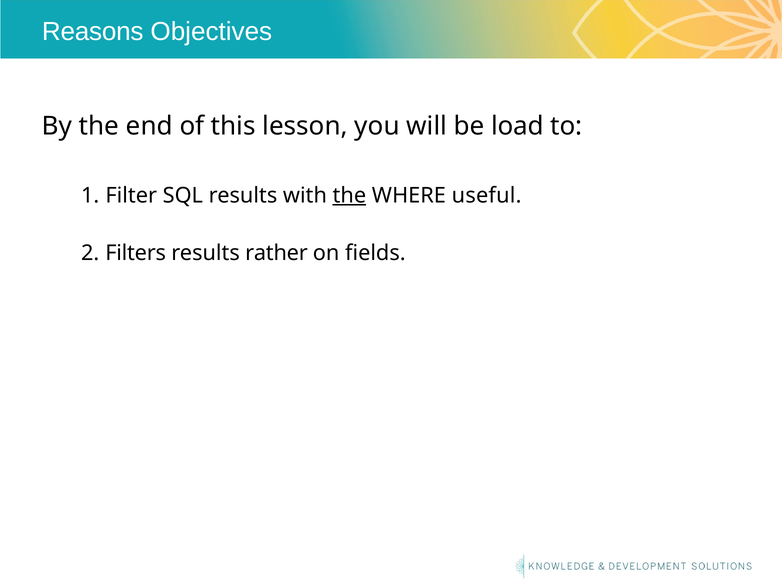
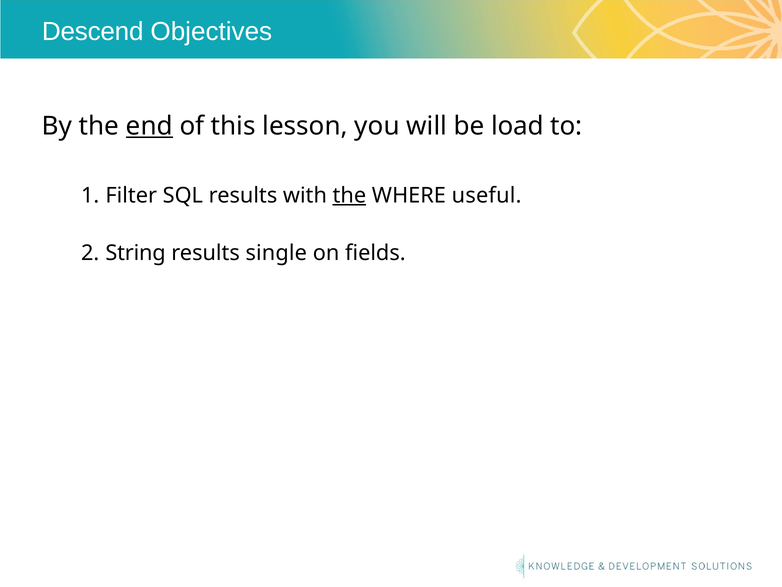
Reasons: Reasons -> Descend
end underline: none -> present
Filters: Filters -> String
rather: rather -> single
